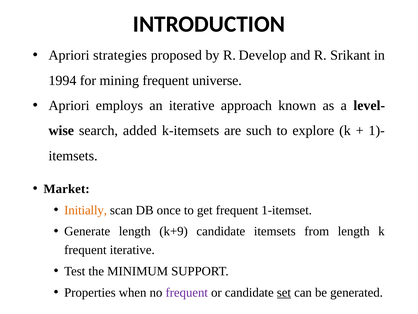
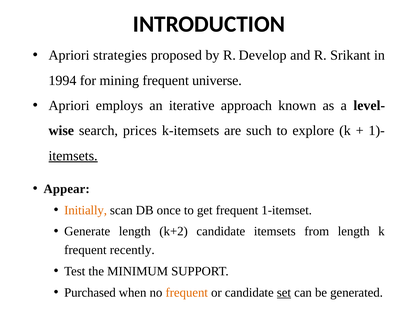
added: added -> prices
itemsets at (73, 156) underline: none -> present
Market: Market -> Appear
k+9: k+9 -> k+2
frequent iterative: iterative -> recently
Properties: Properties -> Purchased
frequent at (187, 292) colour: purple -> orange
